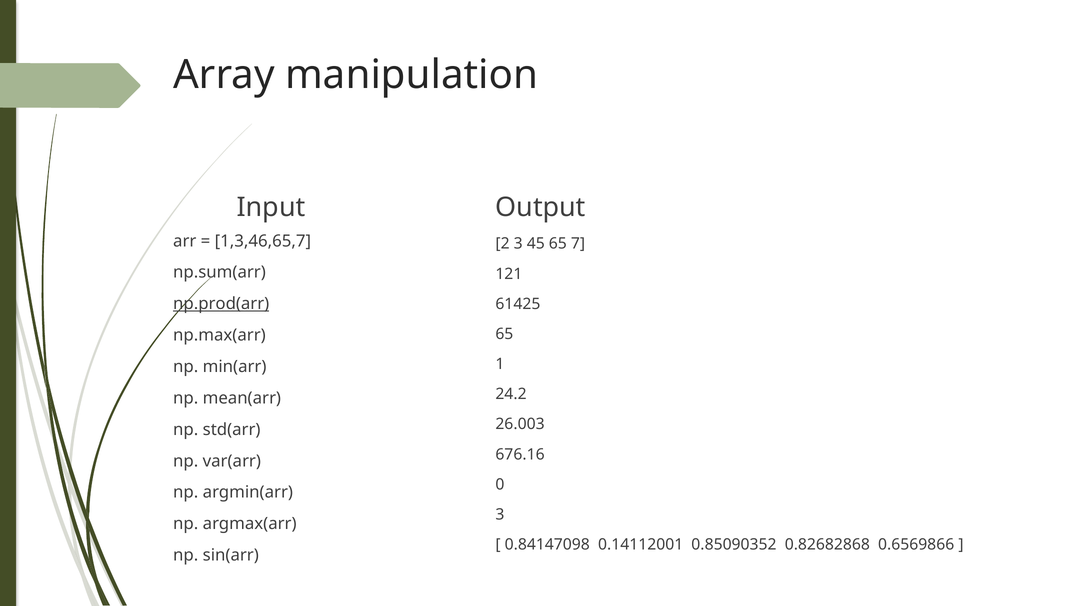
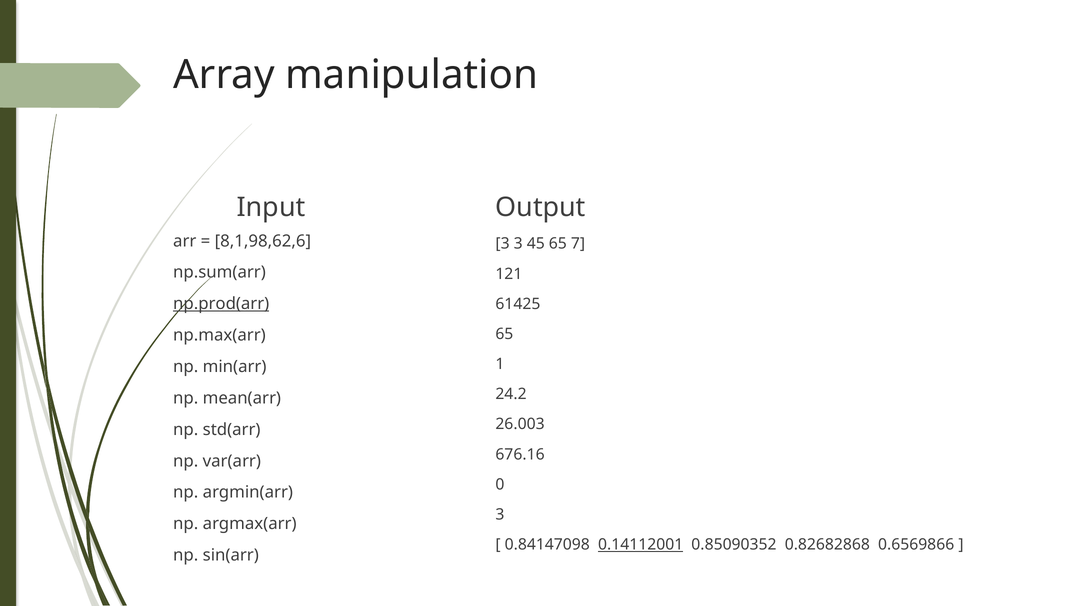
1,3,46,65,7: 1,3,46,65,7 -> 8,1,98,62,6
2 at (503, 244): 2 -> 3
0.14112001 underline: none -> present
